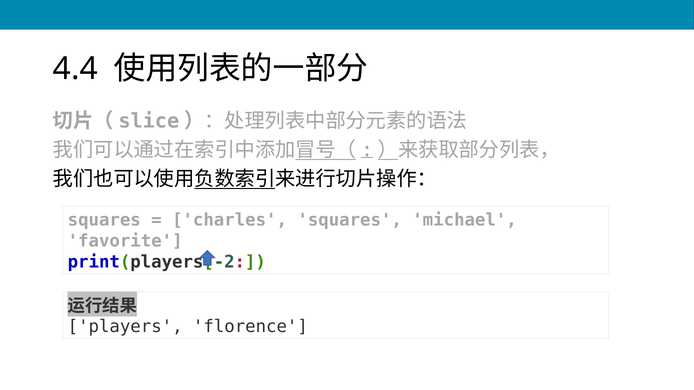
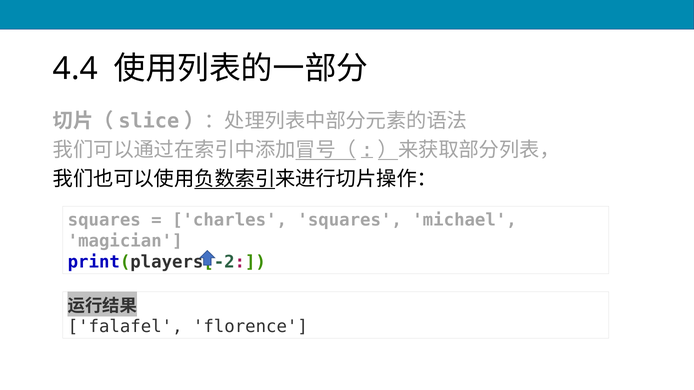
favorite: favorite -> magician
players: players -> falafel
